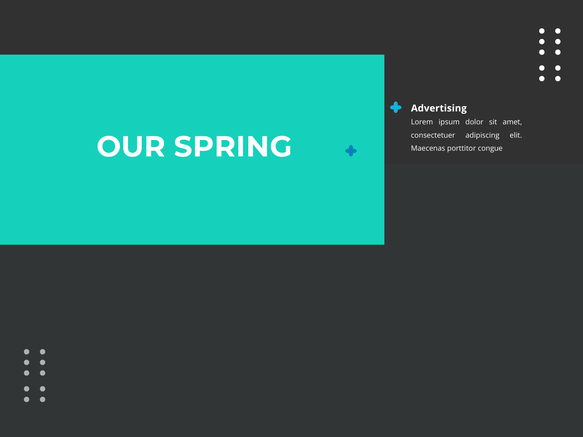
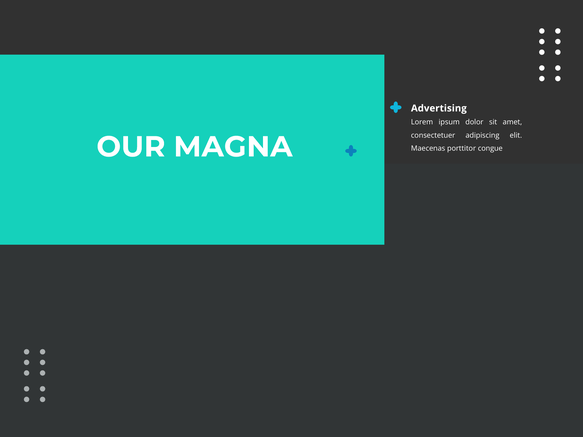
SPRING: SPRING -> MAGNA
